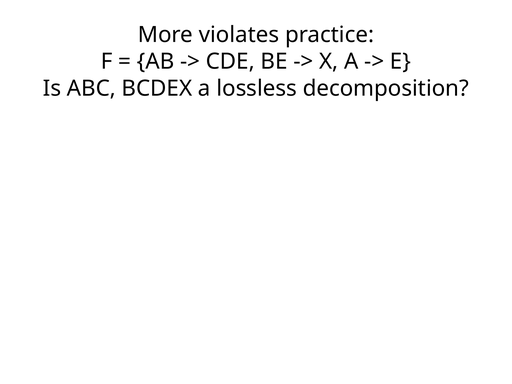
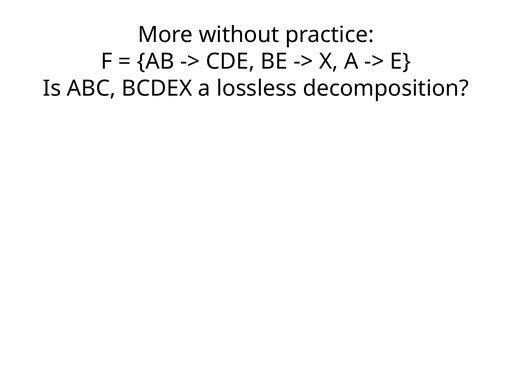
violates: violates -> without
